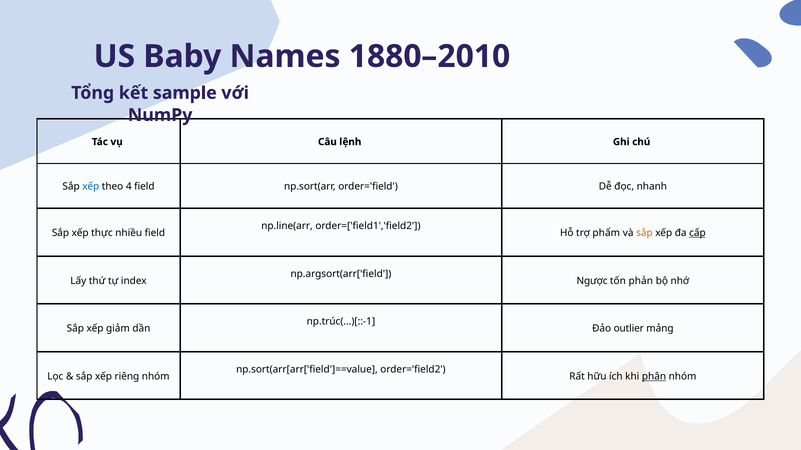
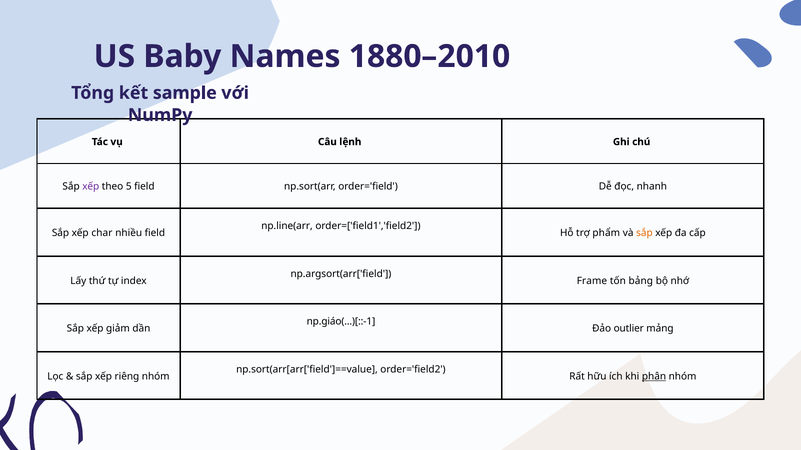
xếp at (91, 187) colour: blue -> purple
4: 4 -> 5
thực: thực -> char
cấp underline: present -> none
Ngược: Ngược -> Frame
phản: phản -> bảng
np.trúc(...)[::-1: np.trúc(...)[::-1 -> np.giáo(...)[::-1
